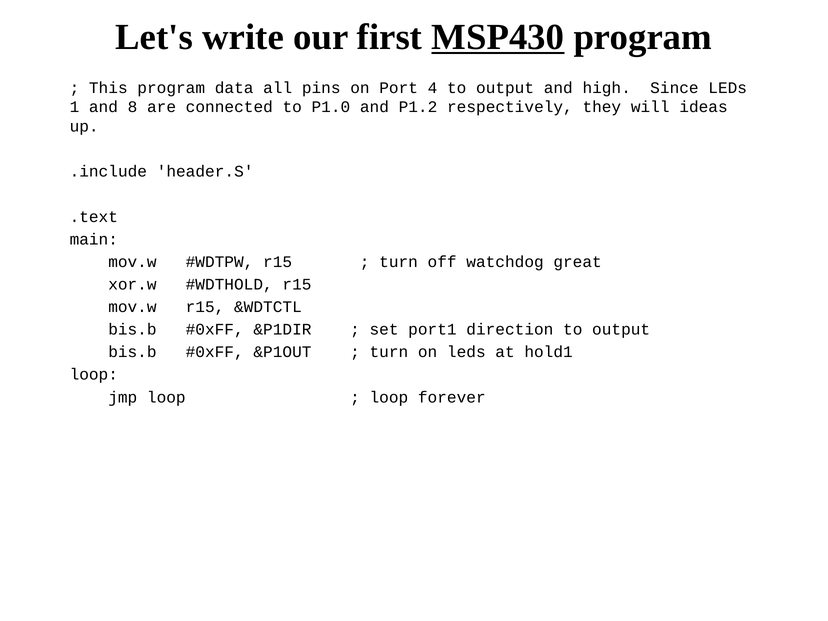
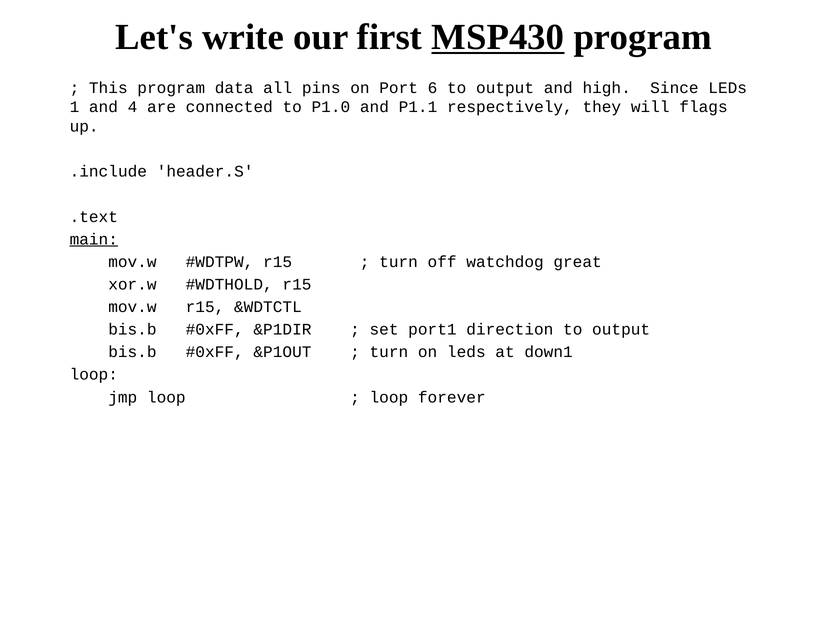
4: 4 -> 6
8: 8 -> 4
P1.2: P1.2 -> P1.1
ideas: ideas -> flags
main underline: none -> present
hold1: hold1 -> down1
